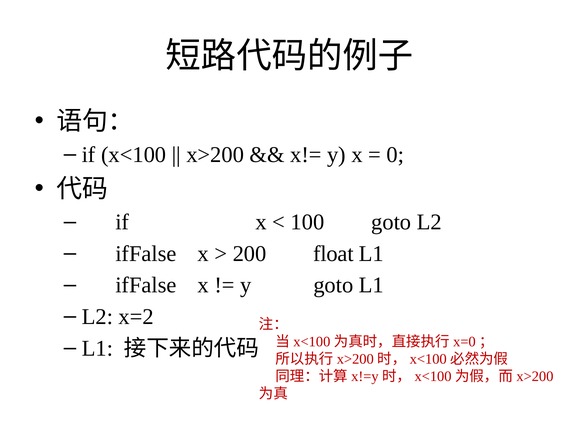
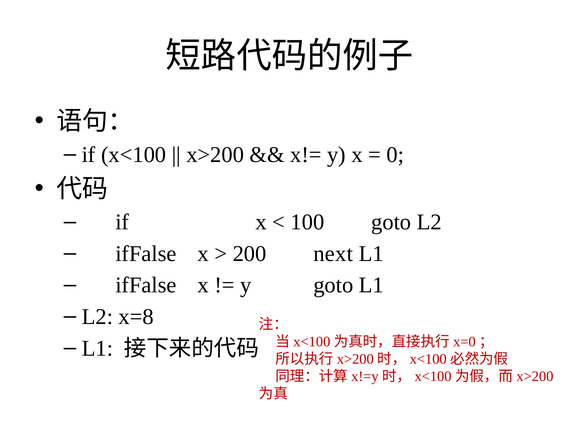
float: float -> next
x=2: x=2 -> x=8
